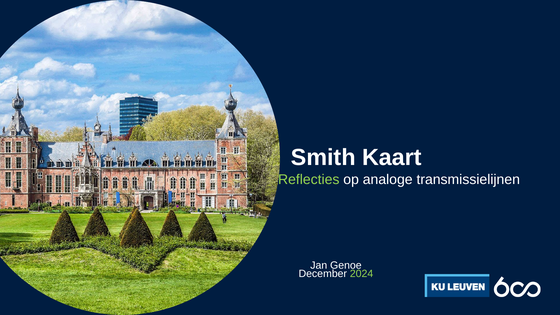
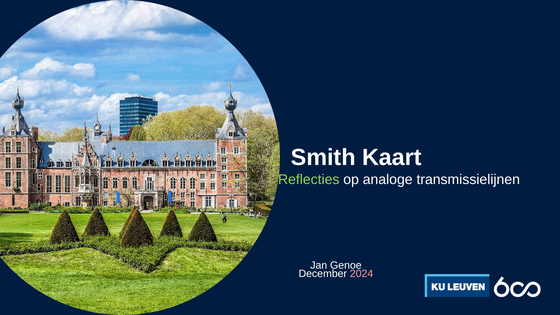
2024 colour: light green -> pink
